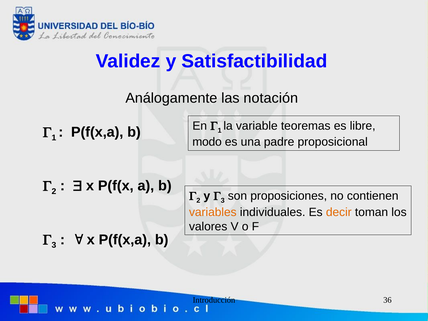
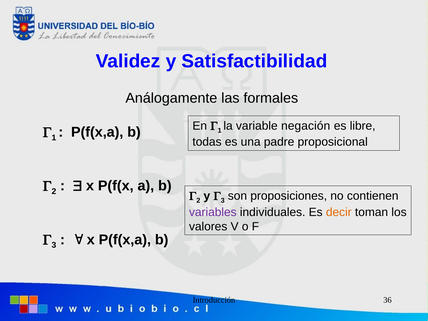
notación: notación -> formales
teoremas: teoremas -> negación
modo: modo -> todas
variables colour: orange -> purple
